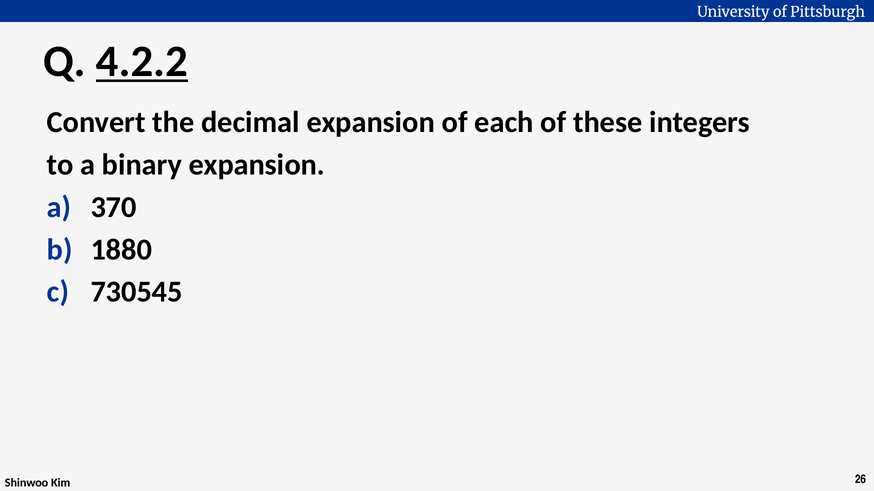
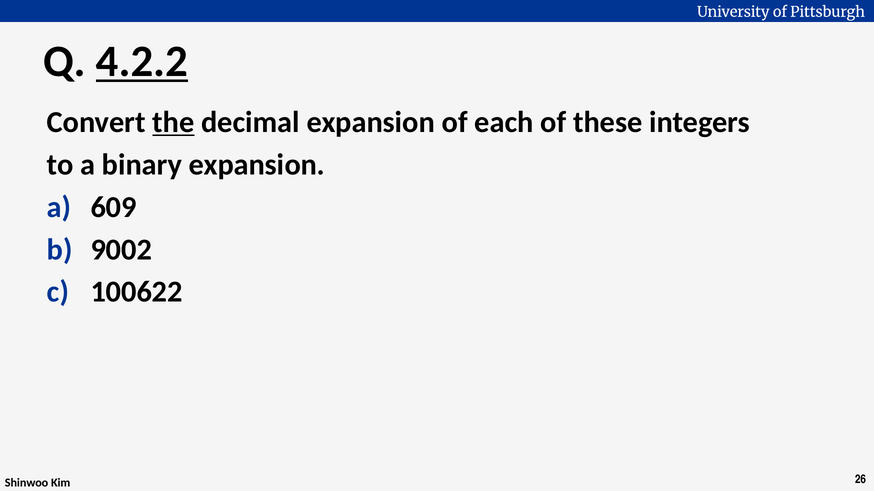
the underline: none -> present
370: 370 -> 609
1880: 1880 -> 9002
730545: 730545 -> 100622
